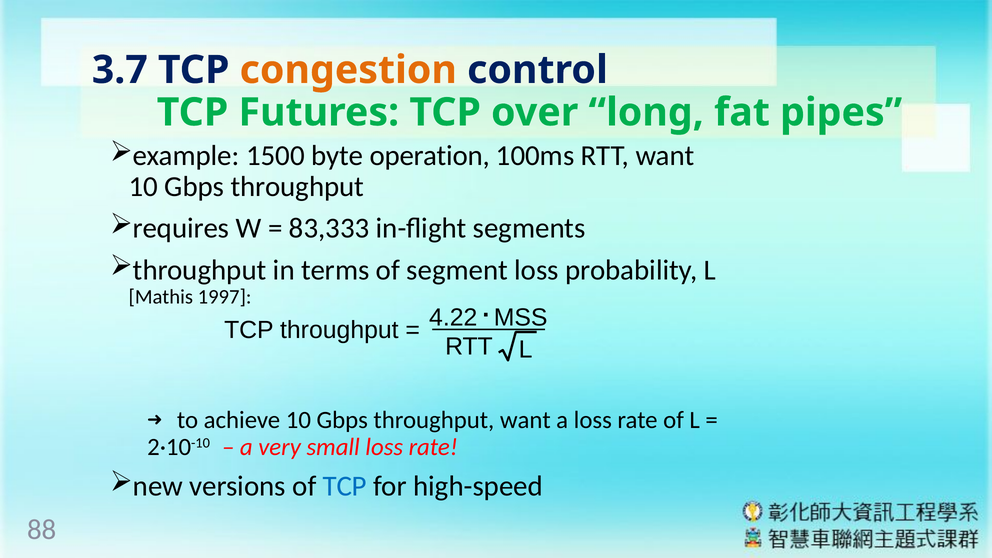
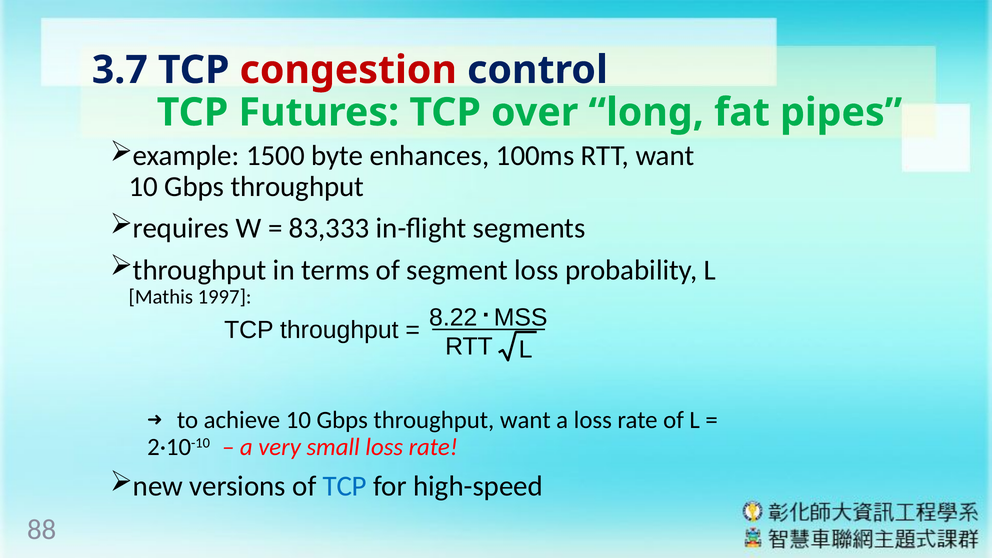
congestion colour: orange -> red
operation: operation -> enhances
4.22: 4.22 -> 8.22
